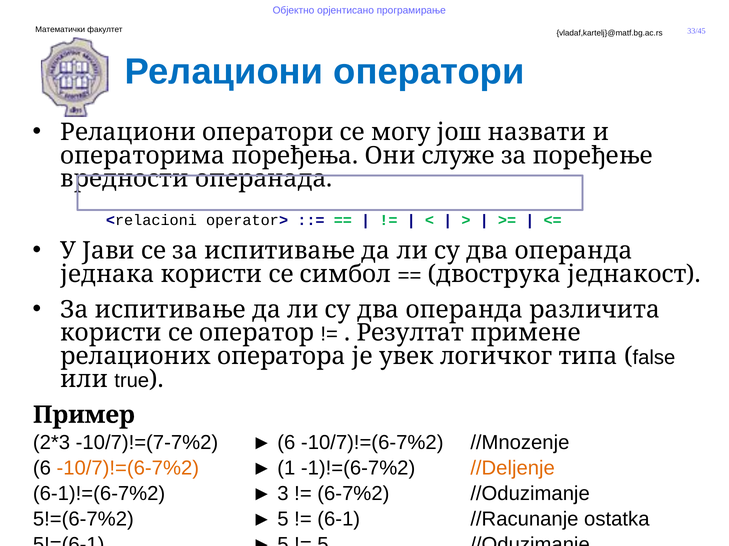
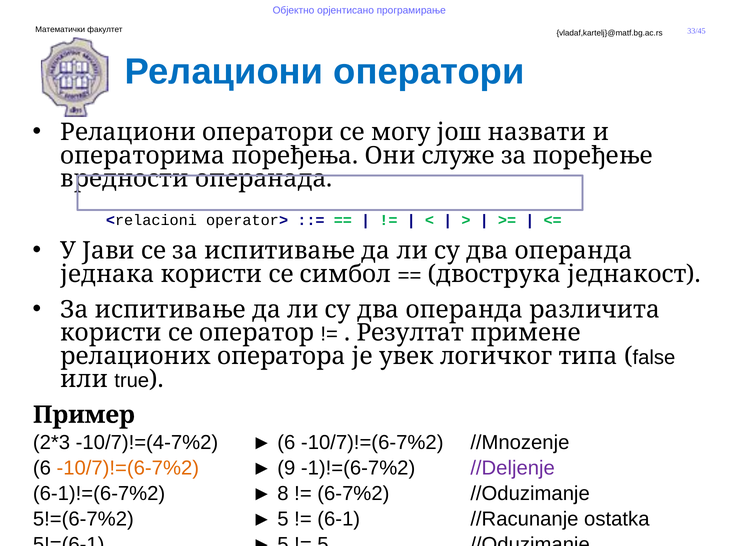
-10/7)!=(7-7%2: -10/7)!=(7-7%2 -> -10/7)!=(4-7%2
1: 1 -> 9
//Deljenje colour: orange -> purple
3: 3 -> 8
